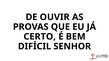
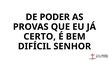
OUVIR: OUVIR -> PODER
